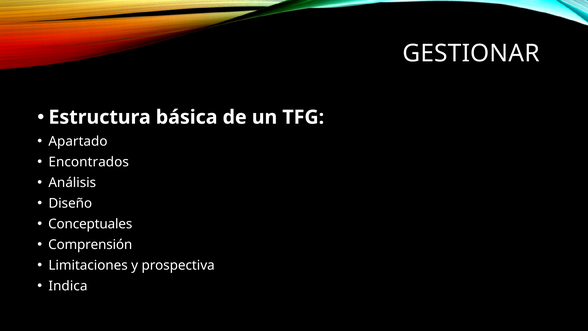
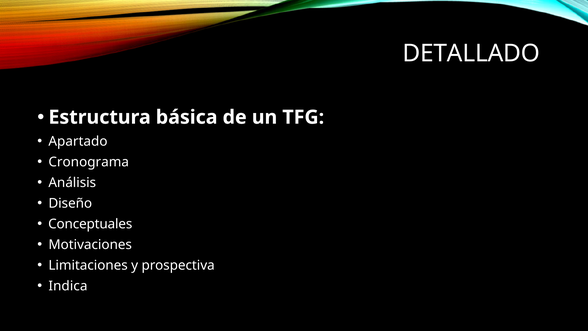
GESTIONAR: GESTIONAR -> DETALLADO
Encontrados: Encontrados -> Cronograma
Comprensión: Comprensión -> Motivaciones
